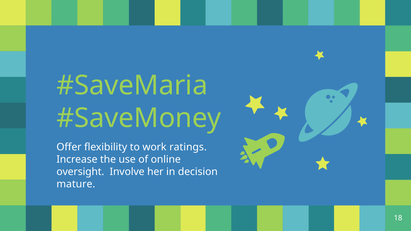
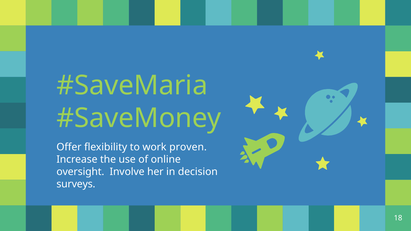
ratings: ratings -> proven
mature: mature -> surveys
